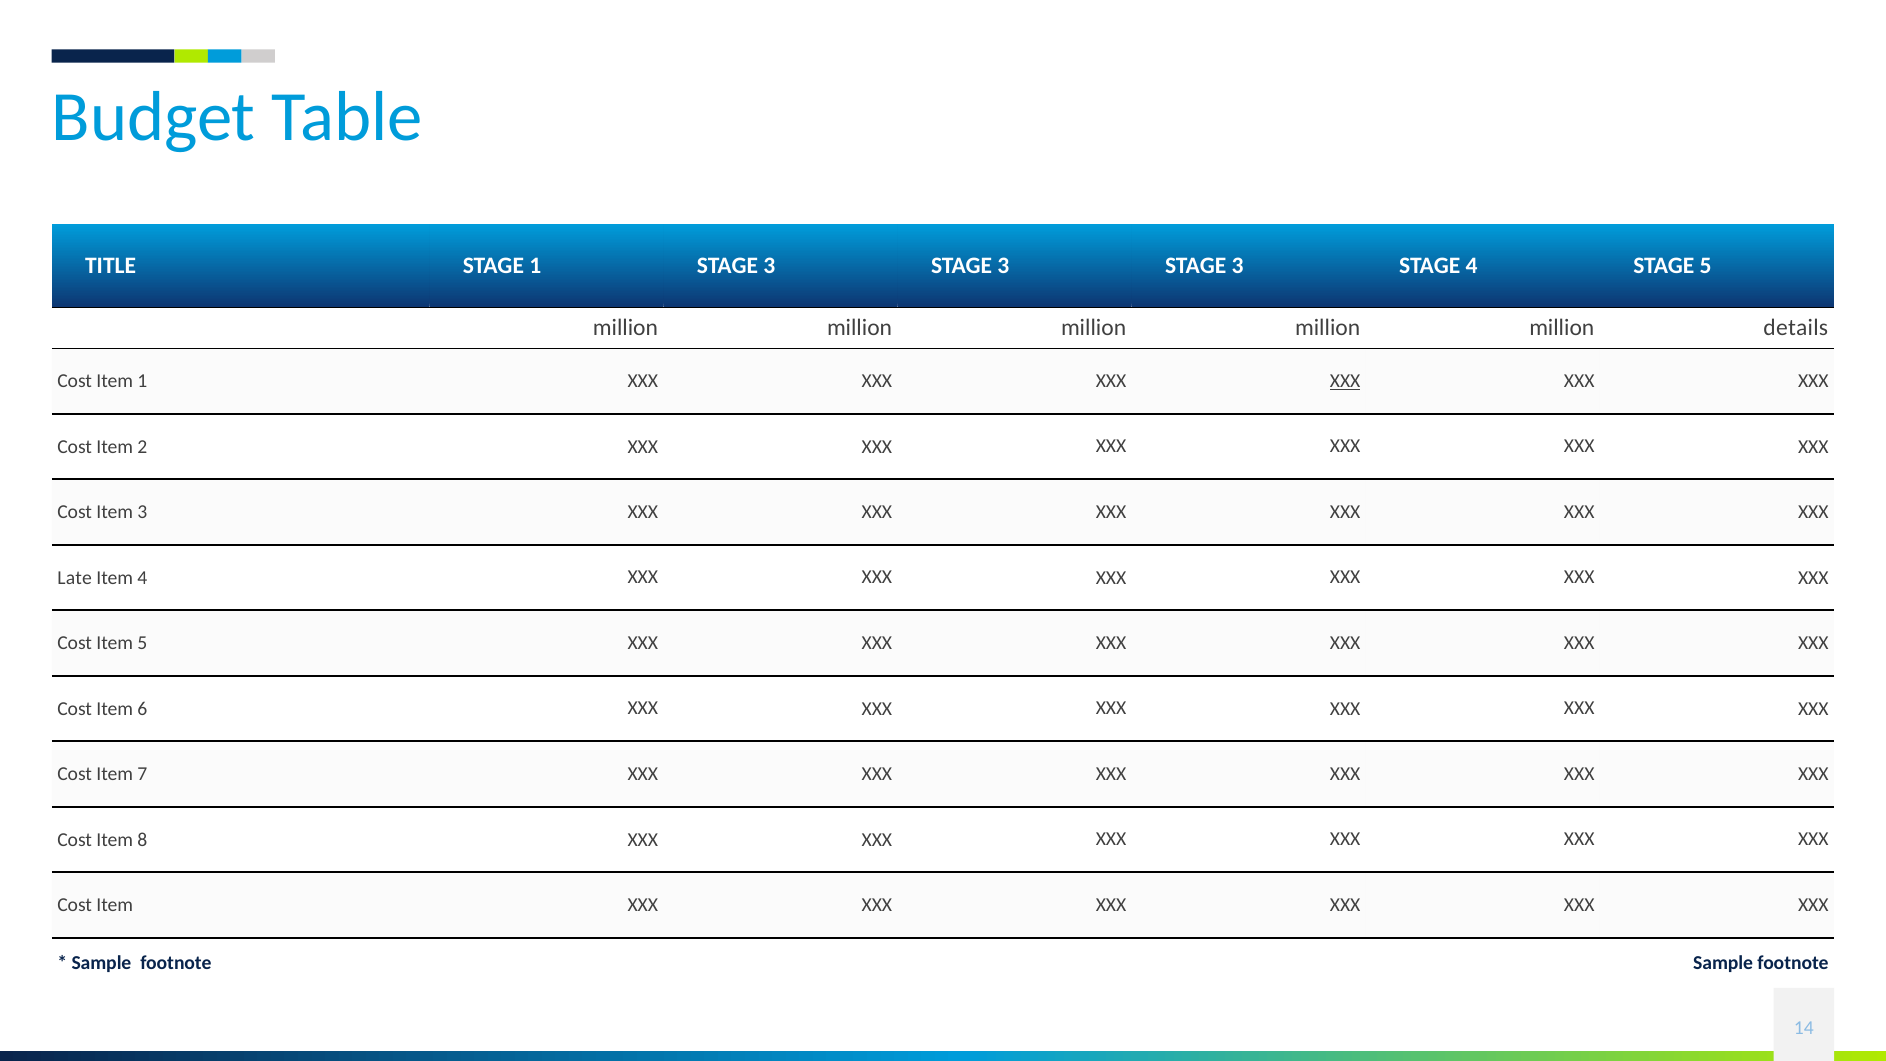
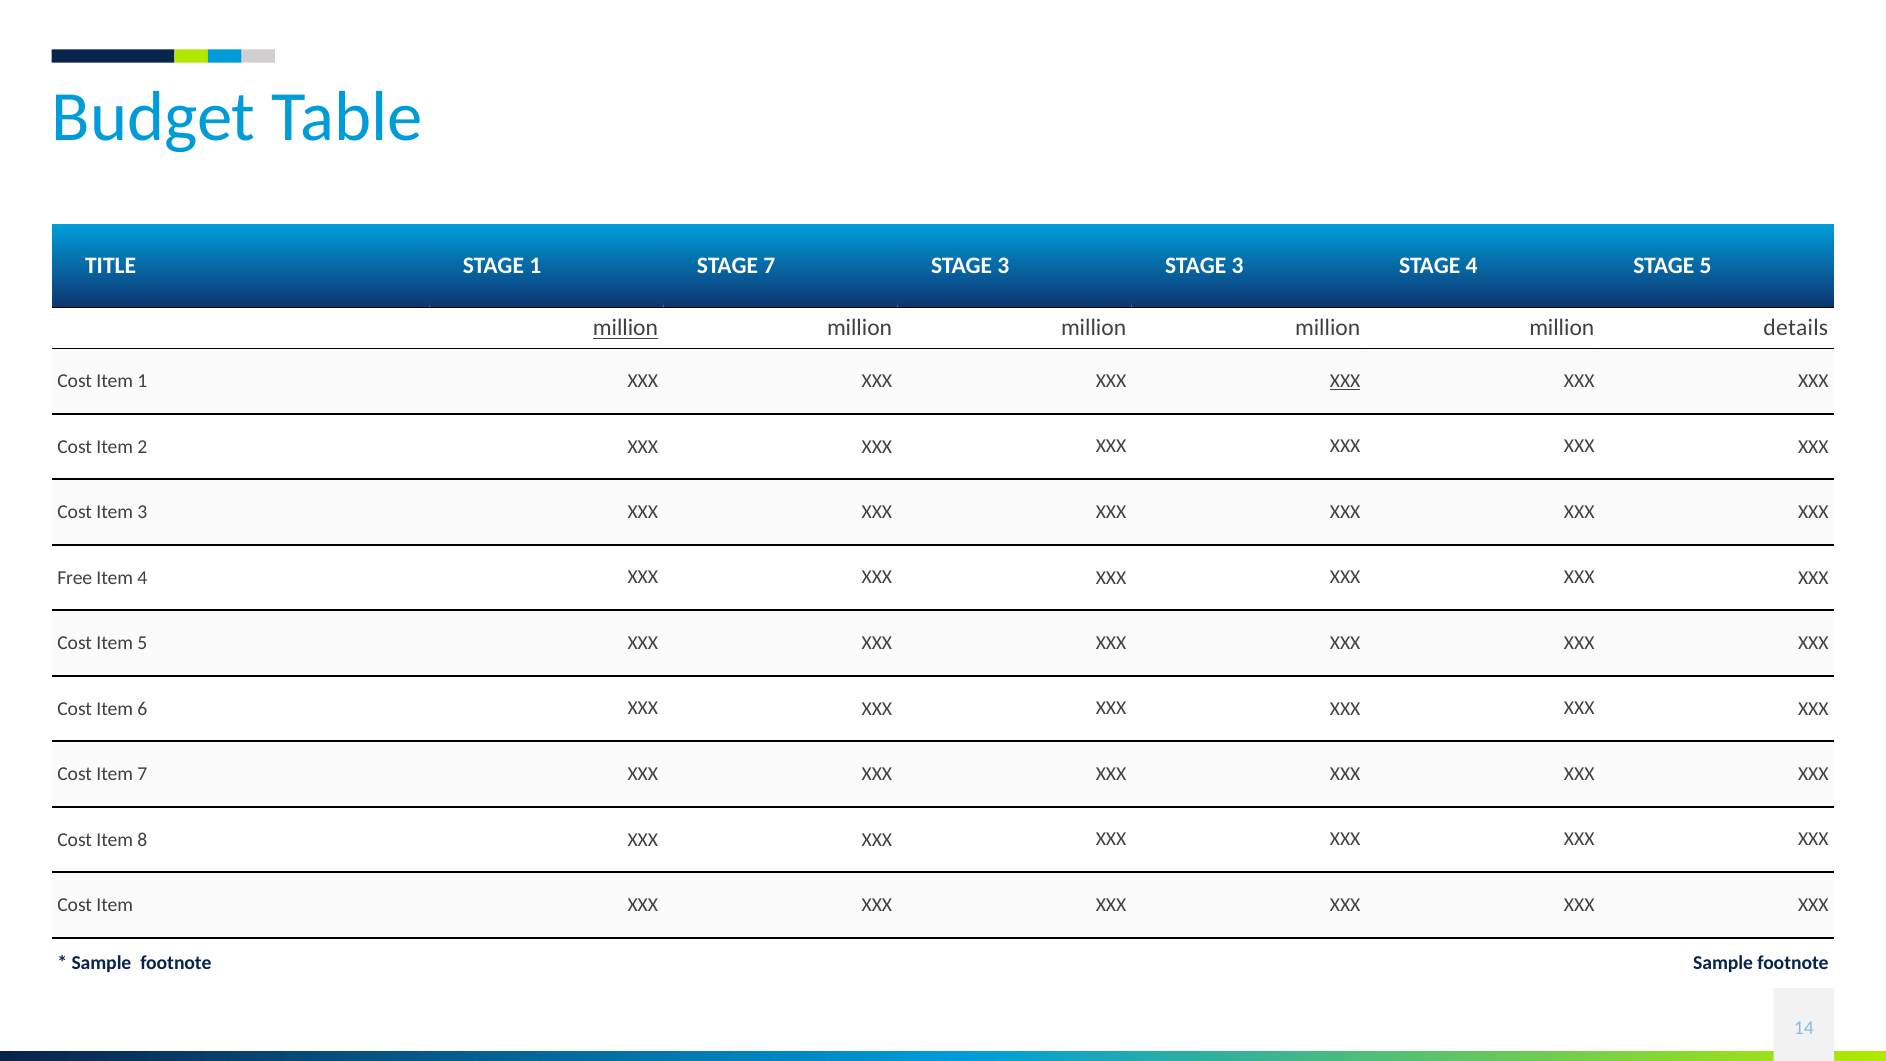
1 STAGE 3: 3 -> 7
million at (625, 328) underline: none -> present
Late: Late -> Free
